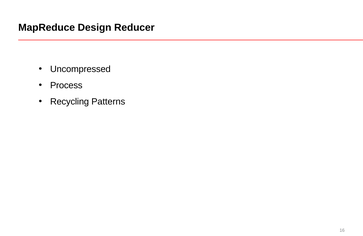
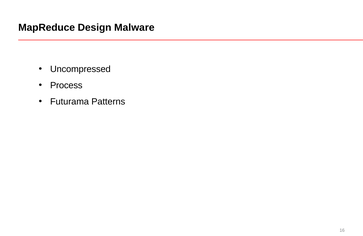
Reducer: Reducer -> Malware
Recycling: Recycling -> Futurama
